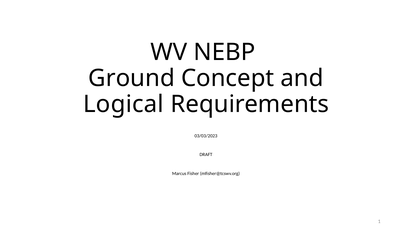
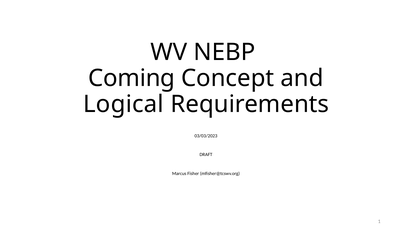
Ground: Ground -> Coming
